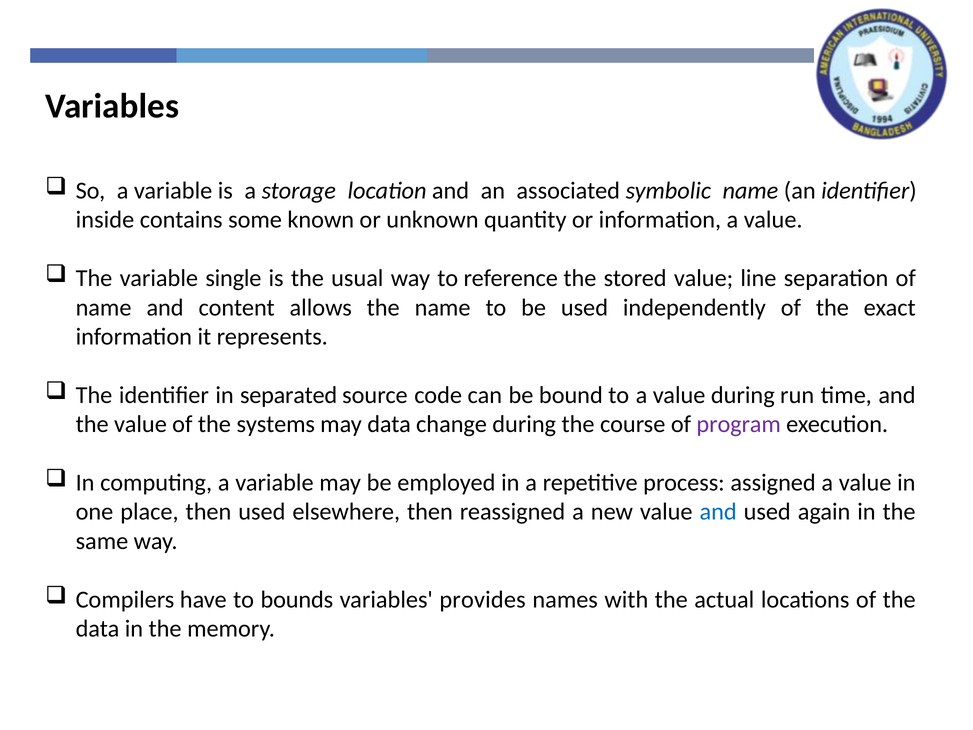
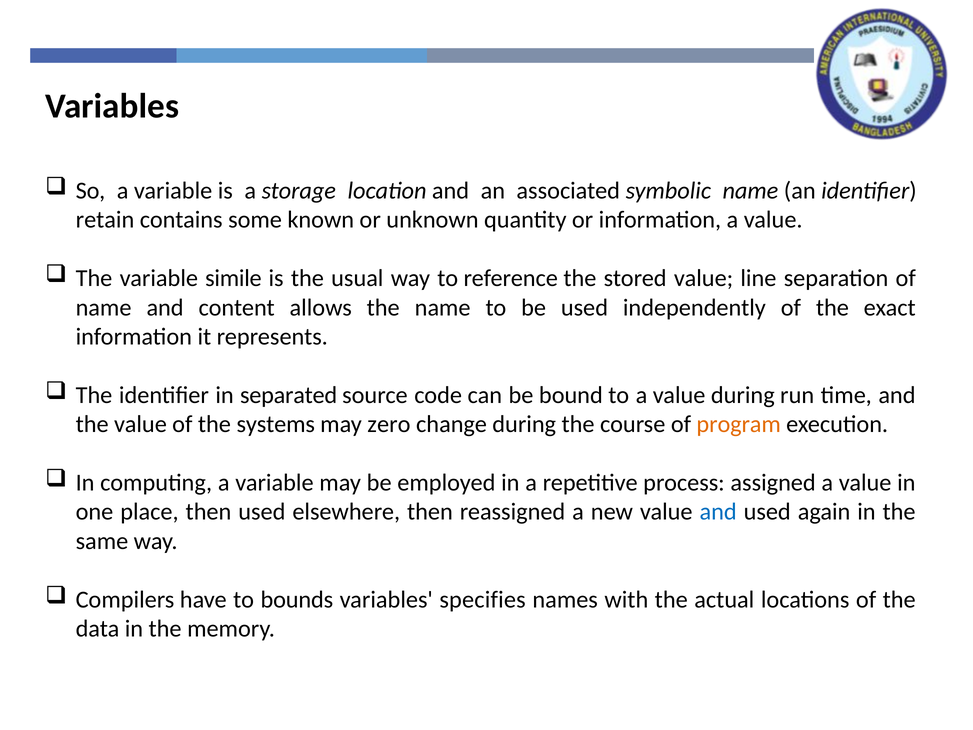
inside: inside -> retain
single: single -> simile
may data: data -> zero
program colour: purple -> orange
provides: provides -> specifies
